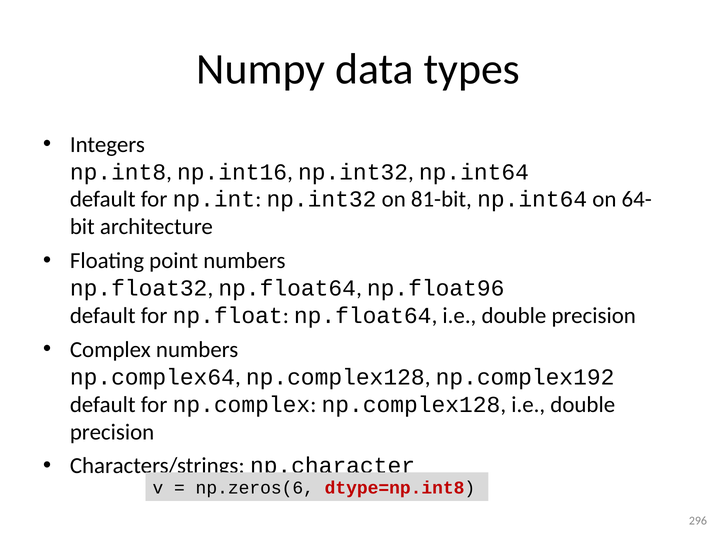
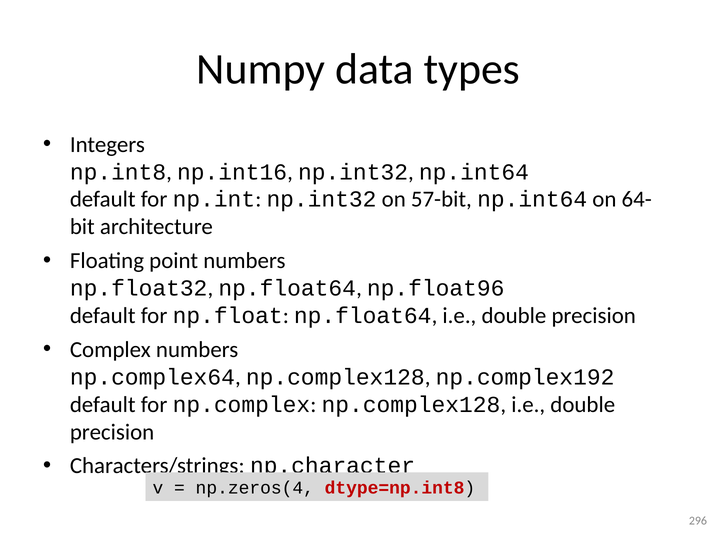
81-bit: 81-bit -> 57-bit
np.zeros(6: np.zeros(6 -> np.zeros(4
